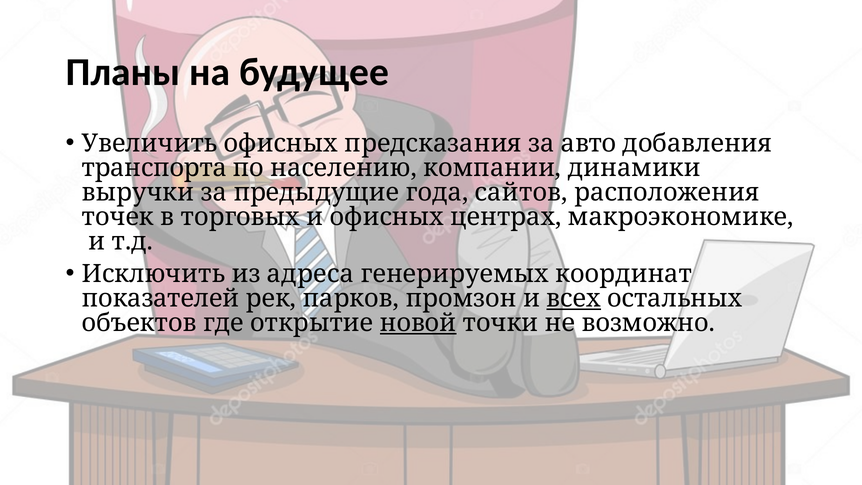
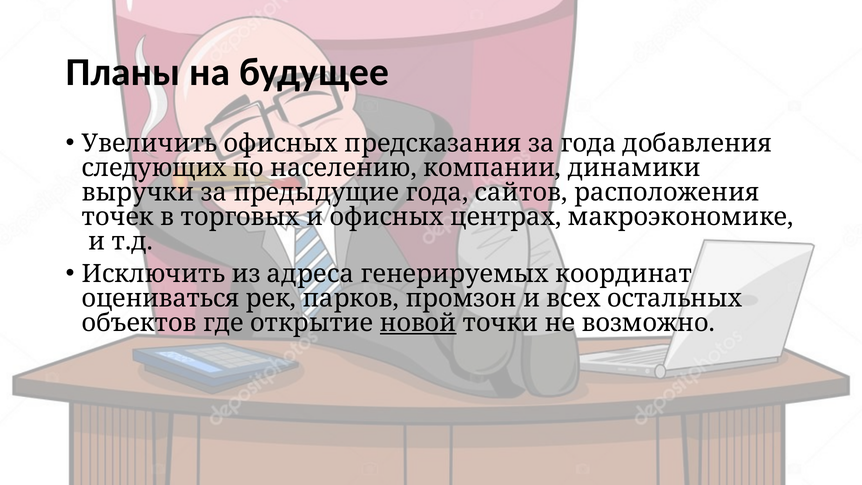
за авто: авто -> года
транспорта: транспорта -> следующих
показателей: показателей -> оцениваться
всех underline: present -> none
